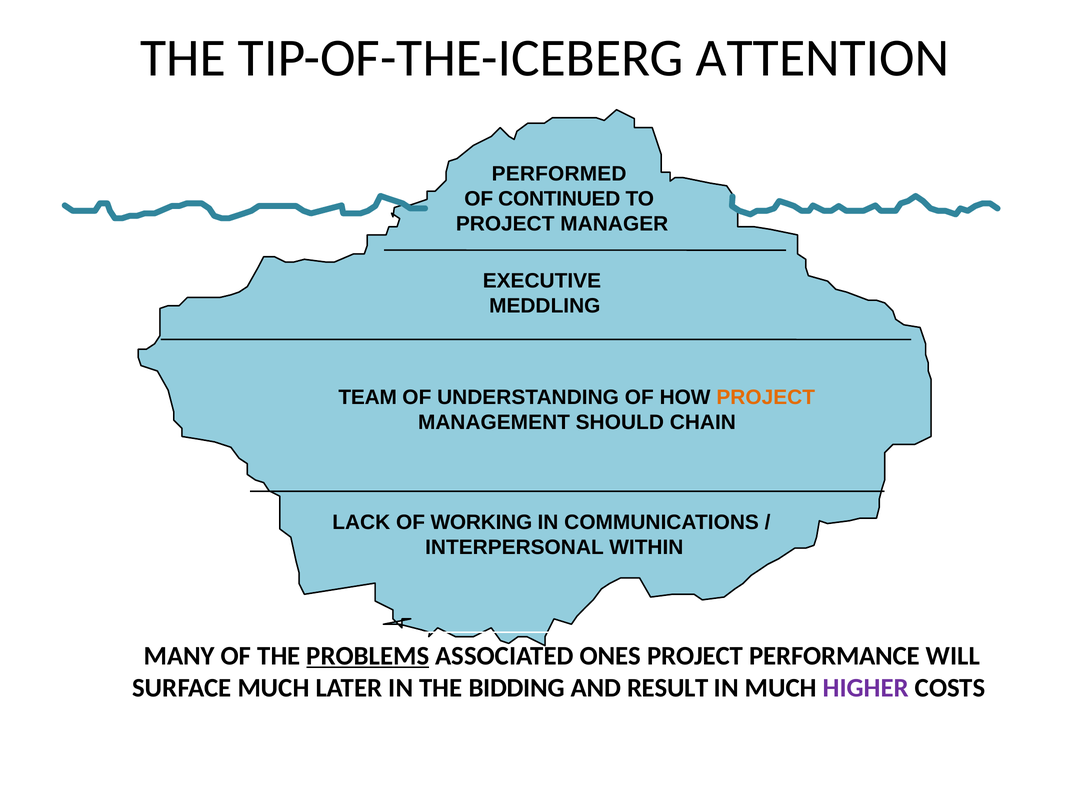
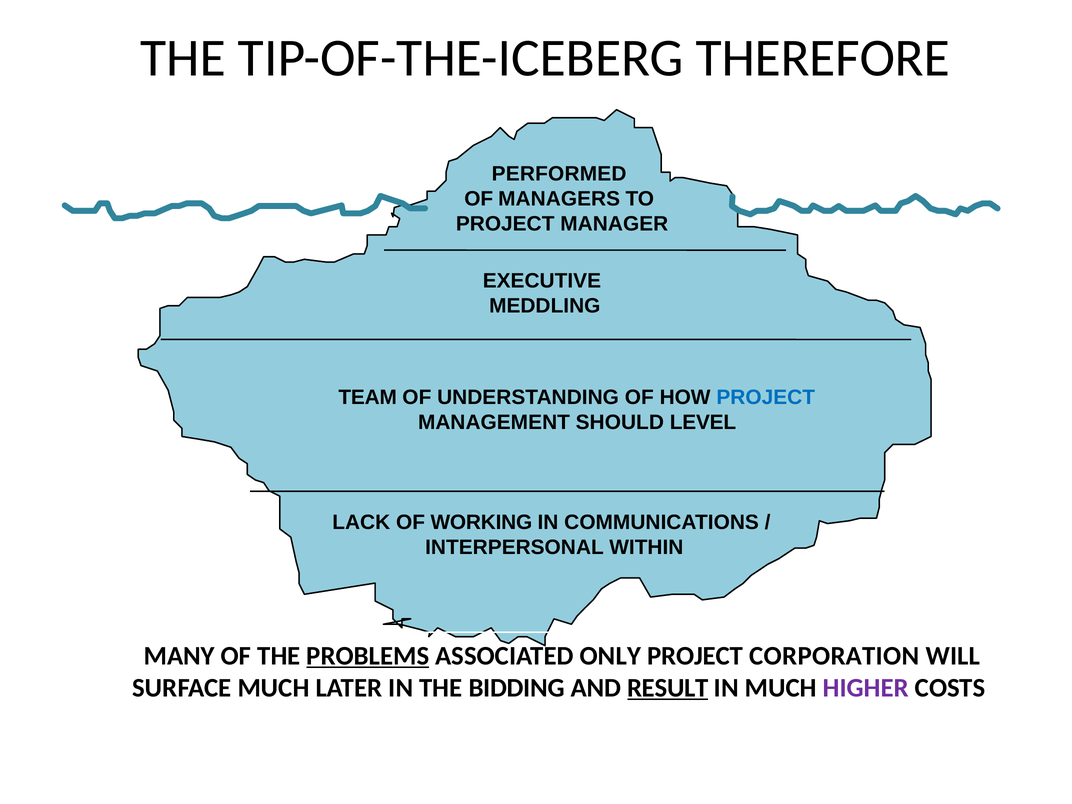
ATTENTION: ATTENTION -> THEREFORE
CONTINUED: CONTINUED -> MANAGERS
PROJECT at (766, 397) colour: orange -> blue
CHAIN: CHAIN -> LEVEL
ONES: ONES -> ONLY
PERFORMANCE: PERFORMANCE -> CORPORATION
RESULT underline: none -> present
